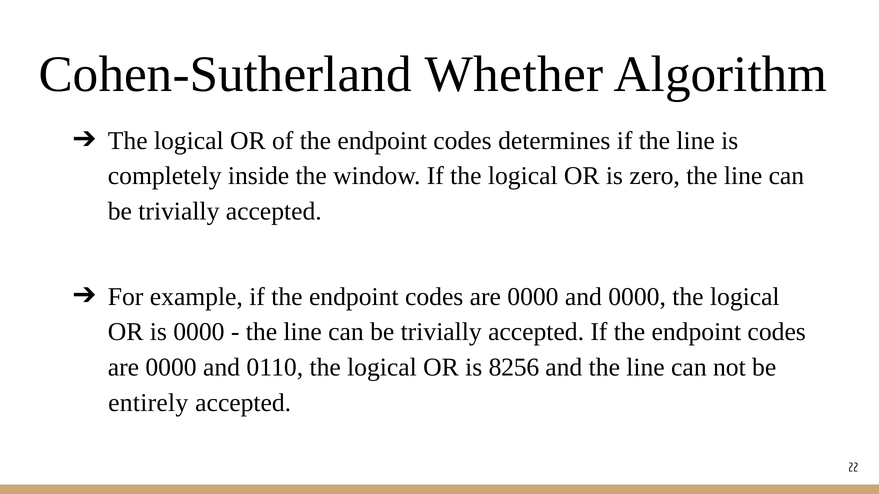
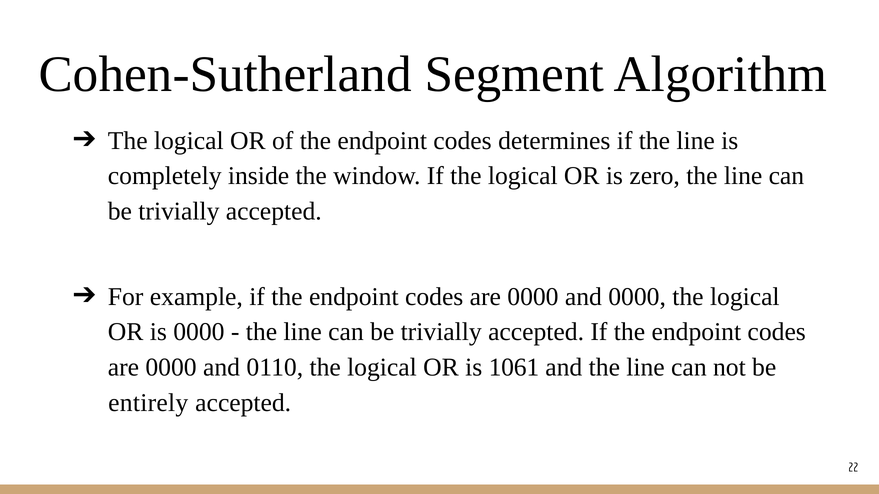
Whether: Whether -> Segment
8256: 8256 -> 1061
